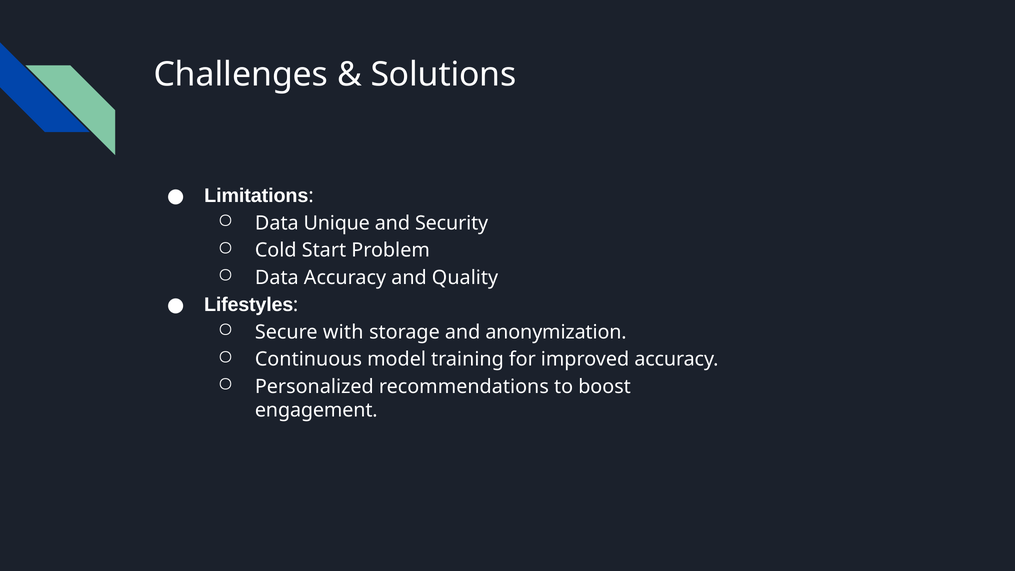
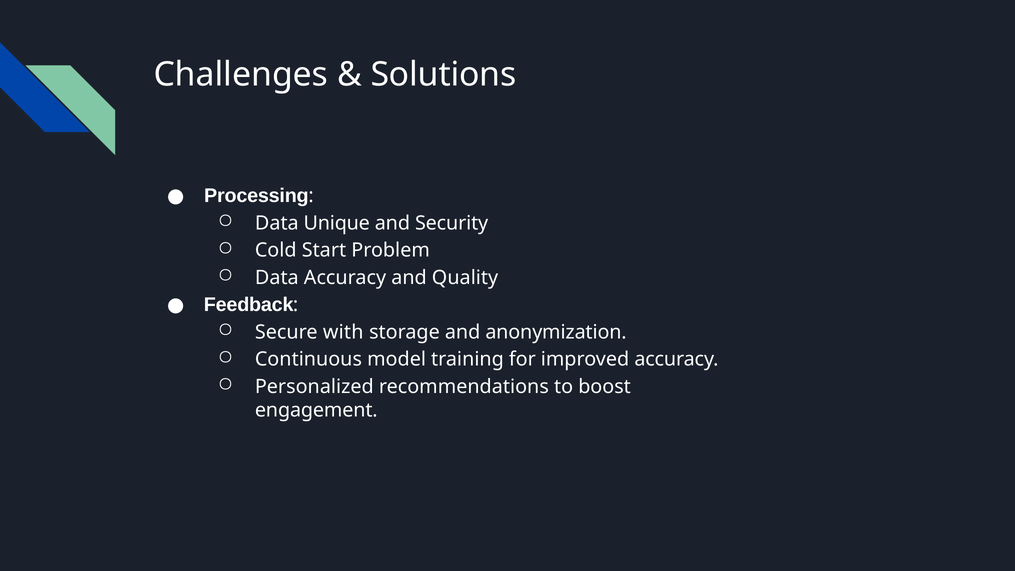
Limitations: Limitations -> Processing
Lifestyles: Lifestyles -> Feedback
